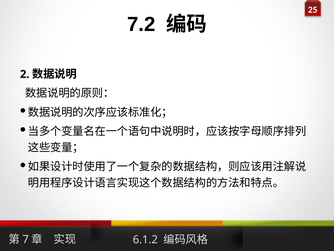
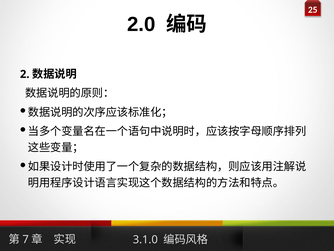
7.2: 7.2 -> 2.0
6.1.2: 6.1.2 -> 3.1.0
